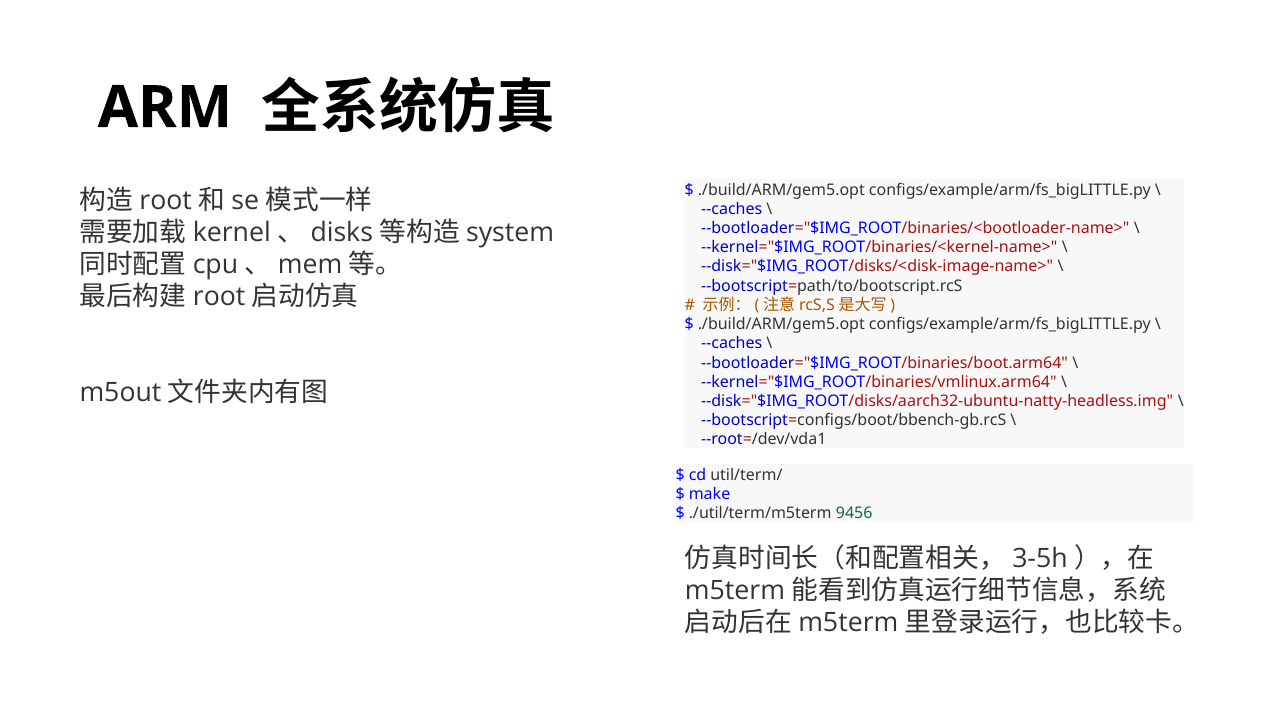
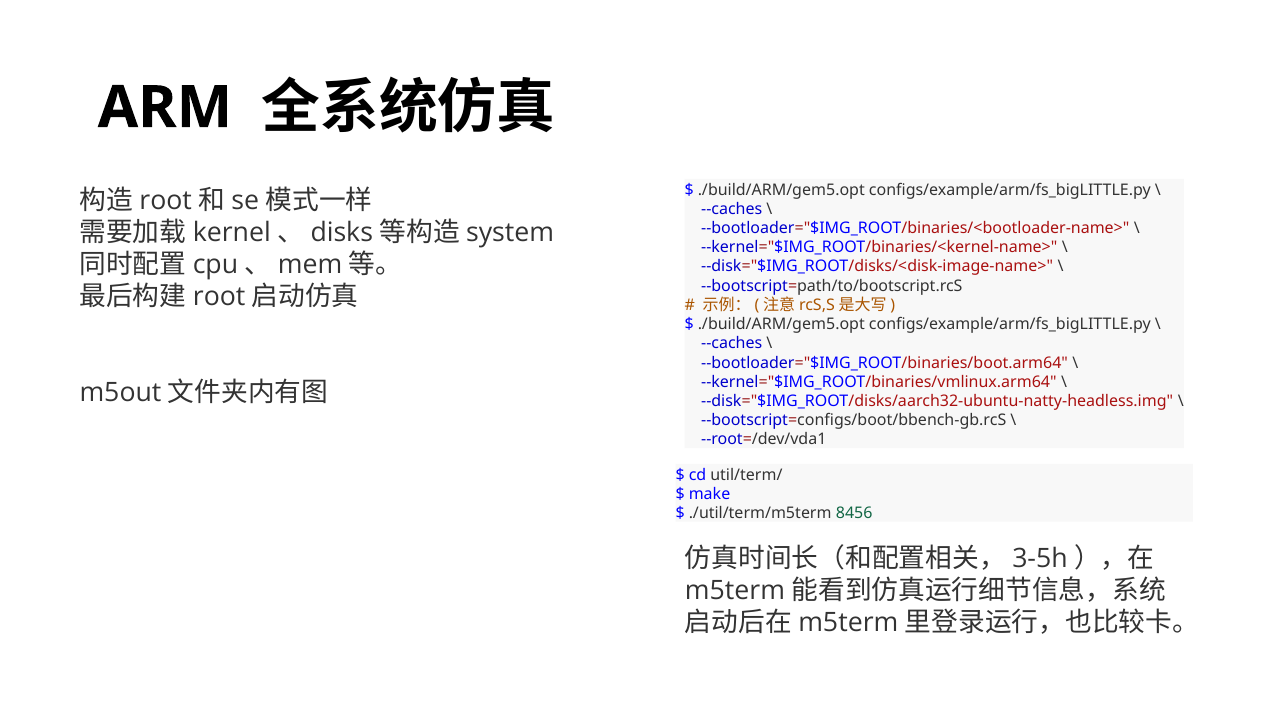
9456: 9456 -> 8456
